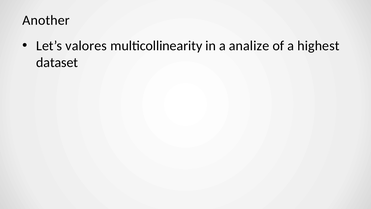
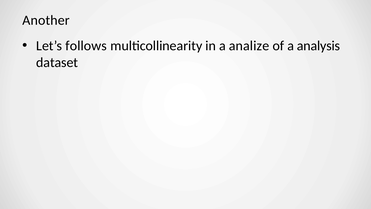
valores: valores -> follows
highest: highest -> analysis
